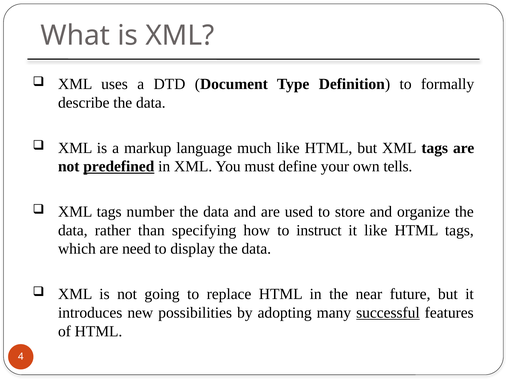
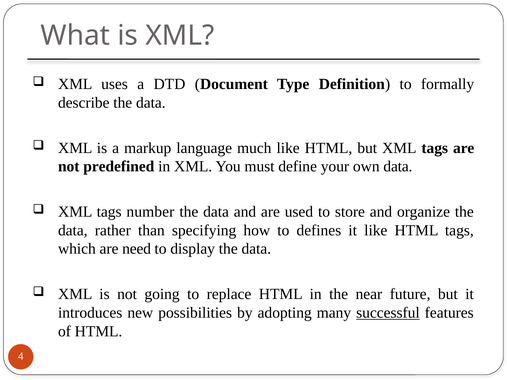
predefined underline: present -> none
own tells: tells -> data
instruct: instruct -> defines
